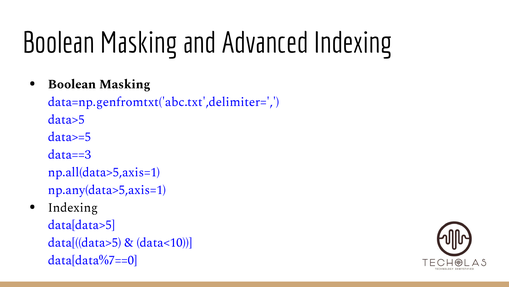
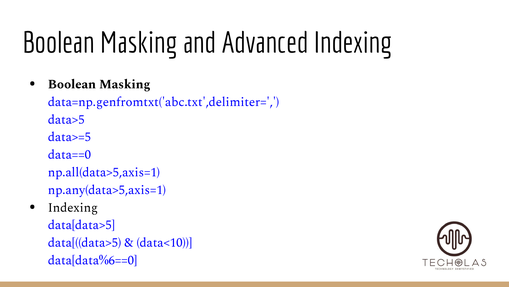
data==3: data==3 -> data==0
data[data%7==0: data[data%7==0 -> data[data%6==0
